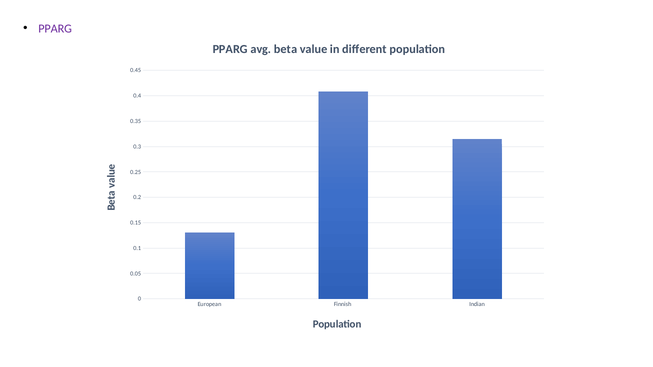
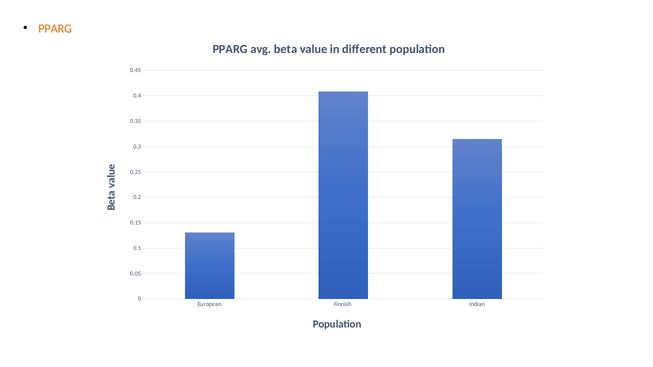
PPARG at (55, 29) colour: purple -> orange
